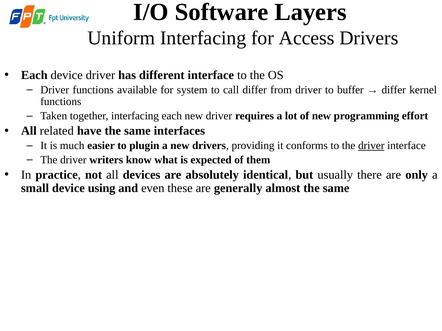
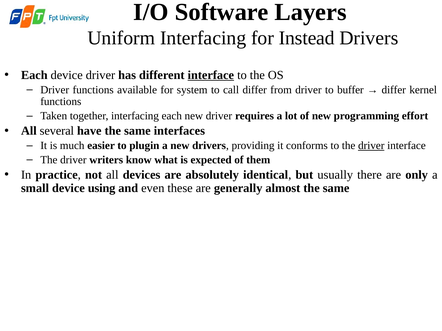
Access: Access -> Instead
interface at (211, 75) underline: none -> present
related: related -> several
